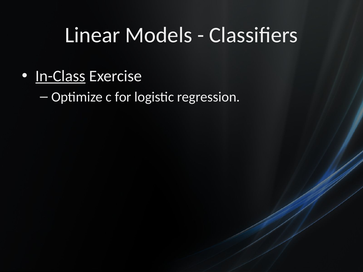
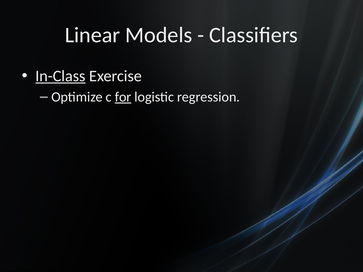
for underline: none -> present
